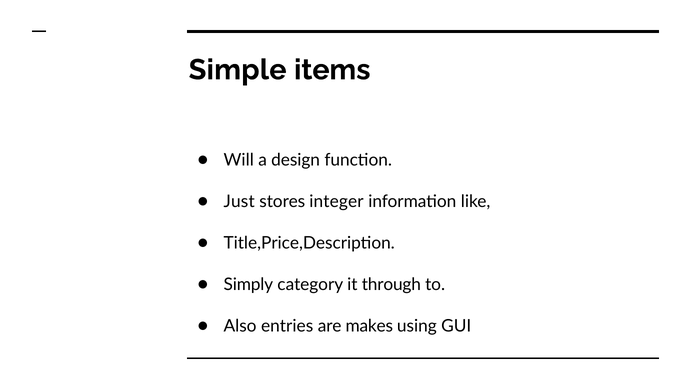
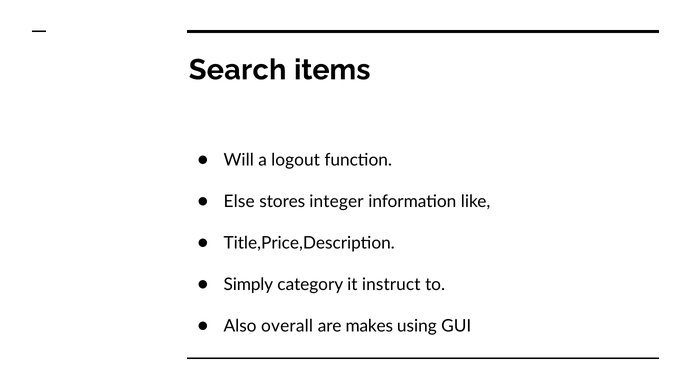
Simple: Simple -> Search
design: design -> logout
Just: Just -> Else
through: through -> instruct
entries: entries -> overall
